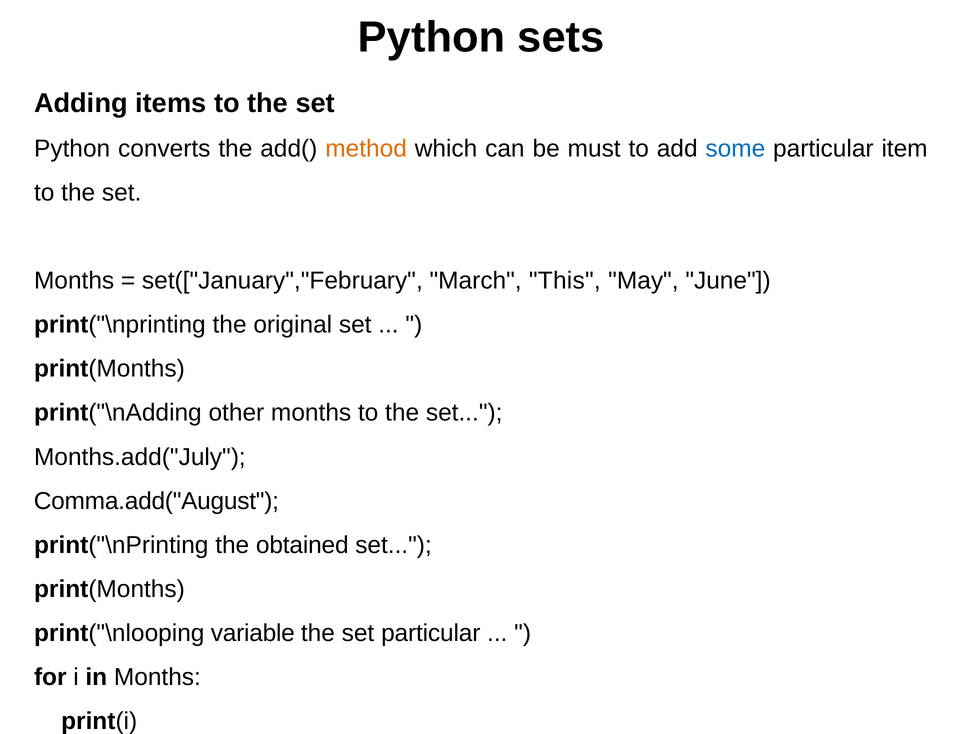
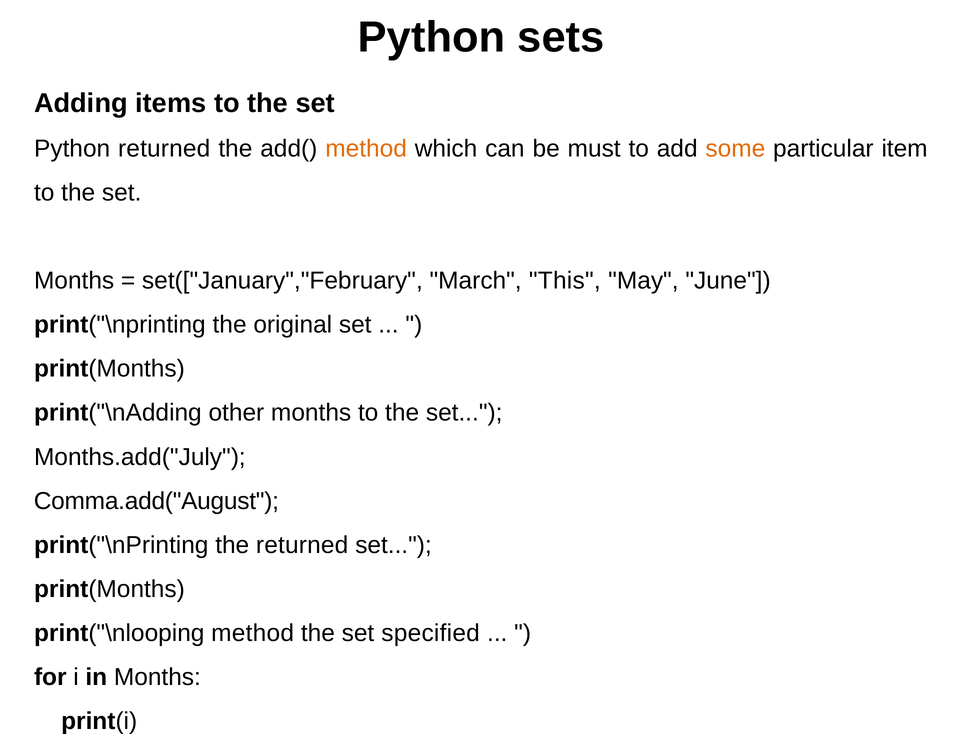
Python converts: converts -> returned
some colour: blue -> orange
the obtained: obtained -> returned
print("\nlooping variable: variable -> method
set particular: particular -> specified
